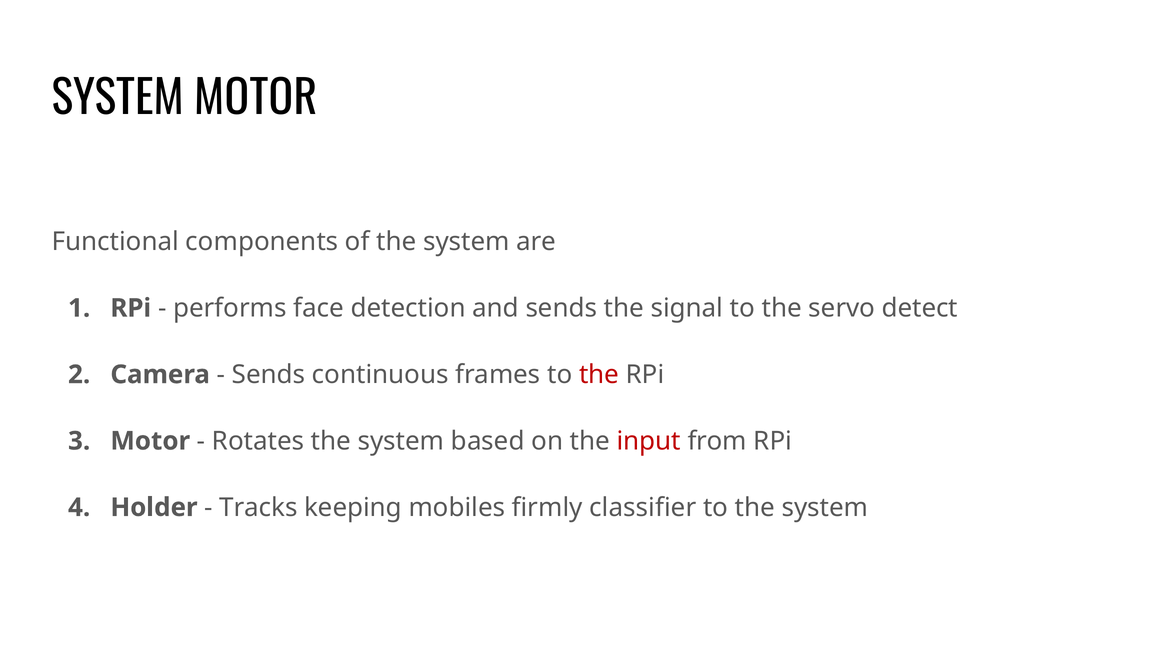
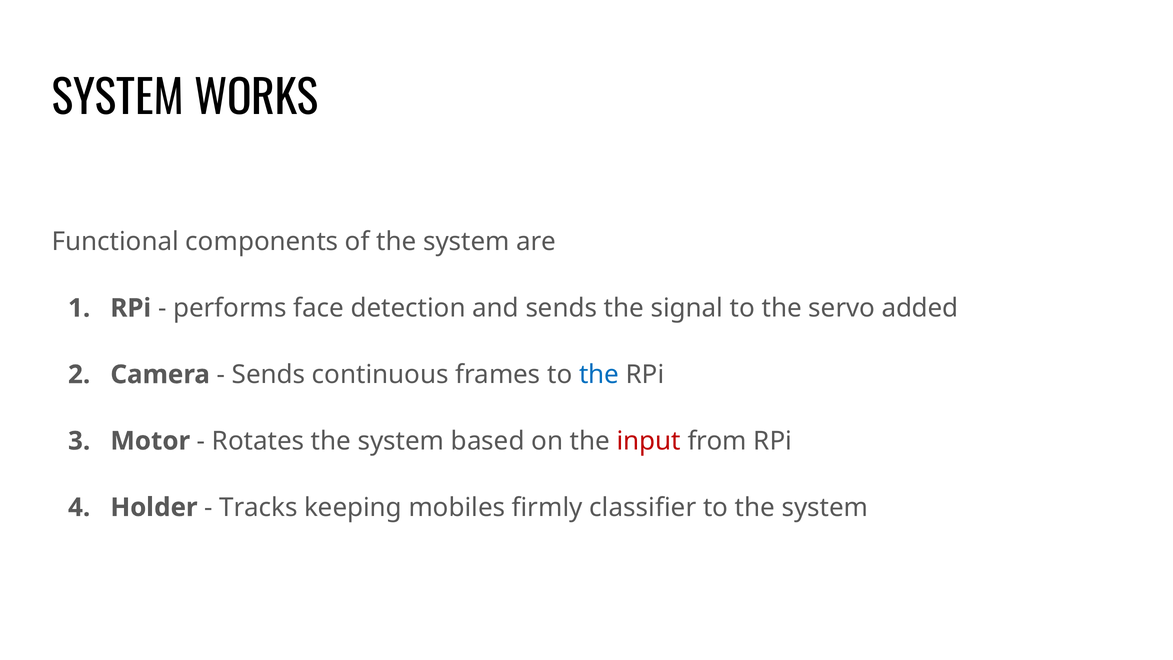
SYSTEM MOTOR: MOTOR -> WORKS
detect: detect -> added
the at (599, 374) colour: red -> blue
